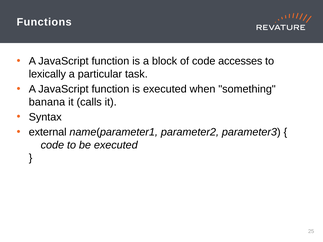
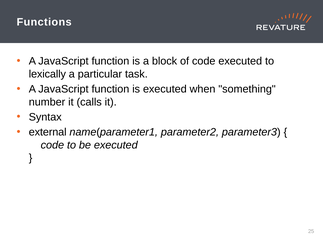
code accesses: accesses -> executed
banana: banana -> number
